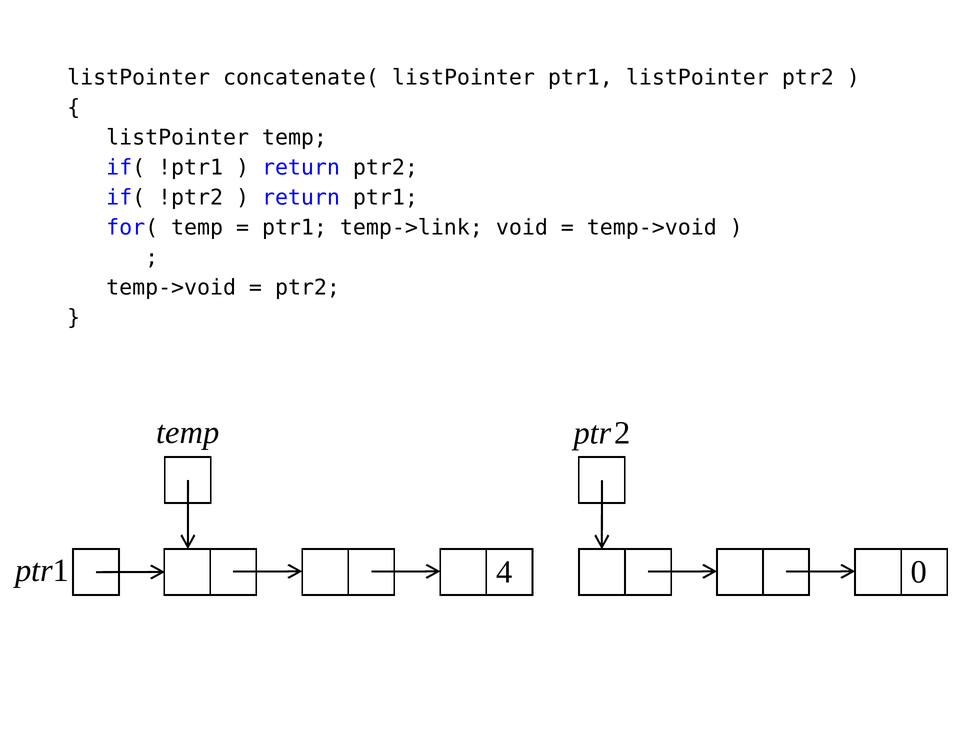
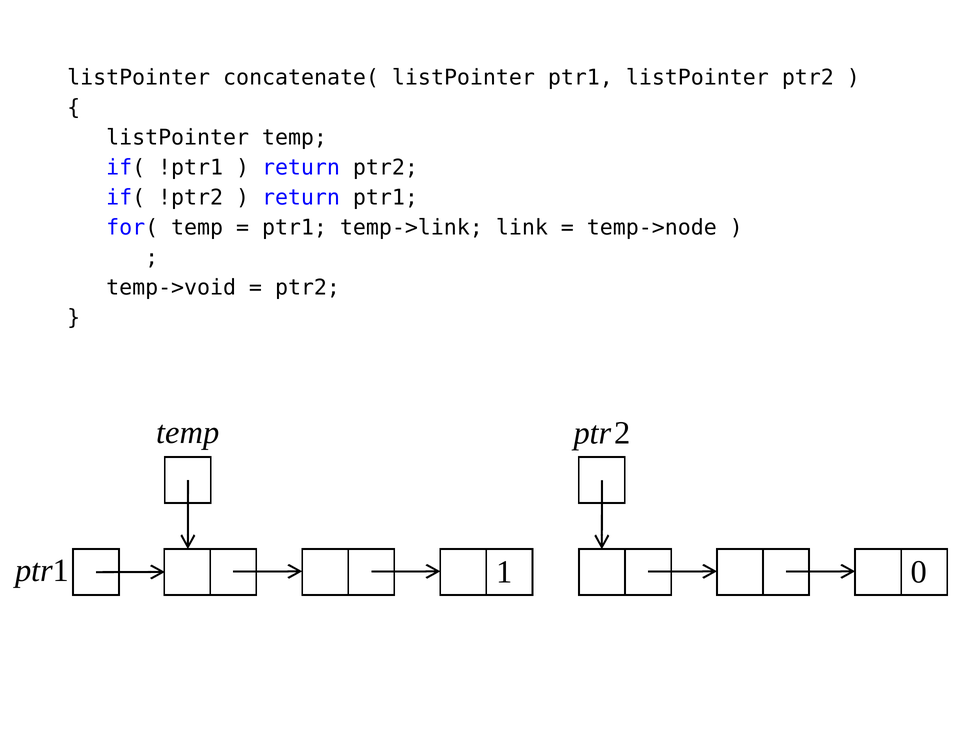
void: void -> link
temp->void at (652, 228): temp->void -> temp->node
4: 4 -> 1
